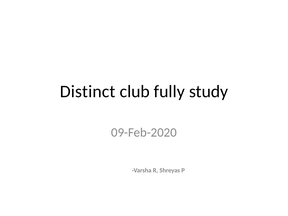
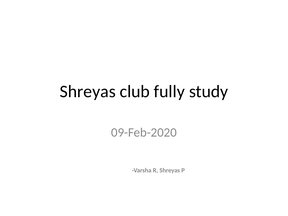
Distinct at (88, 91): Distinct -> Shreyas
